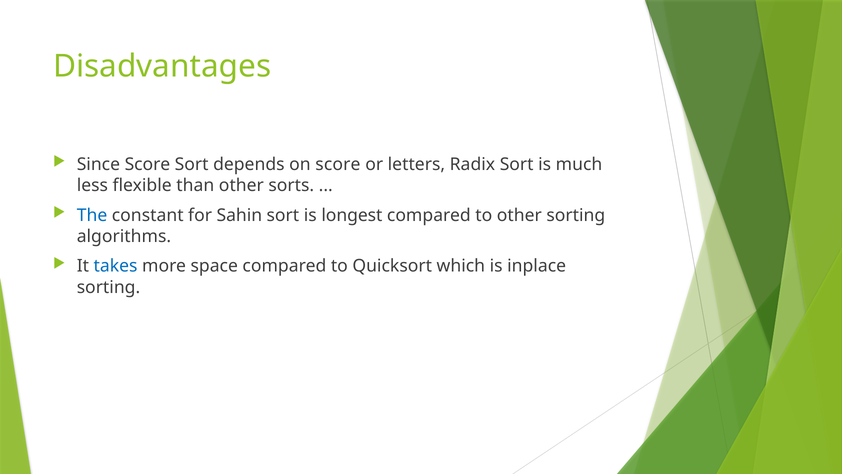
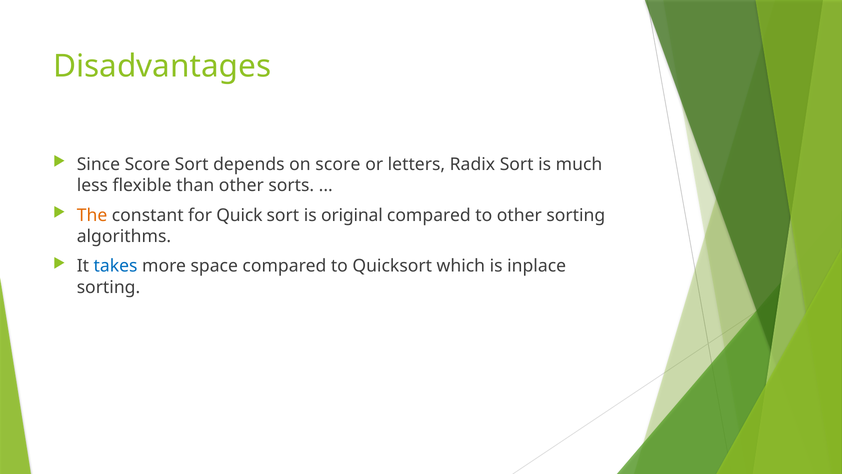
The colour: blue -> orange
Sahin: Sahin -> Quick
longest: longest -> original
